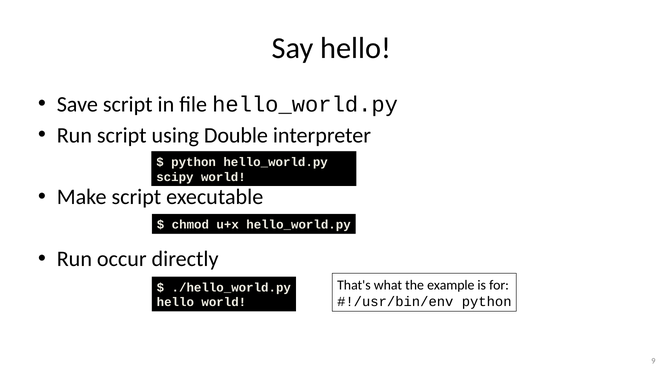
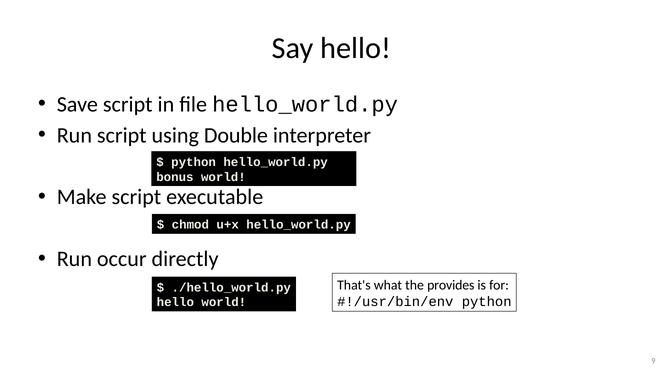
scipy: scipy -> bonus
example: example -> provides
